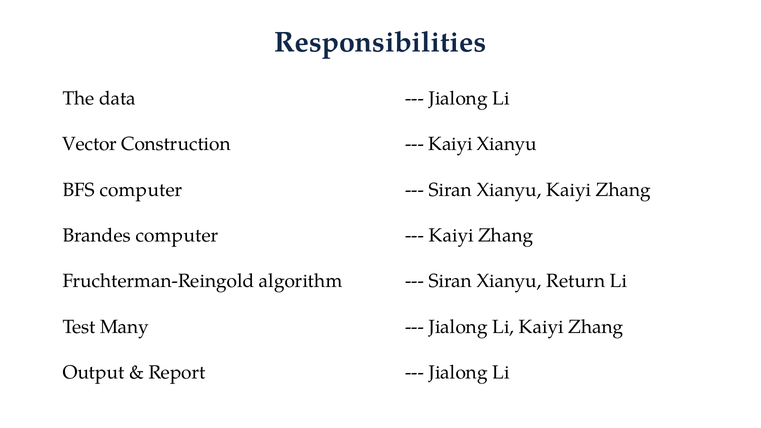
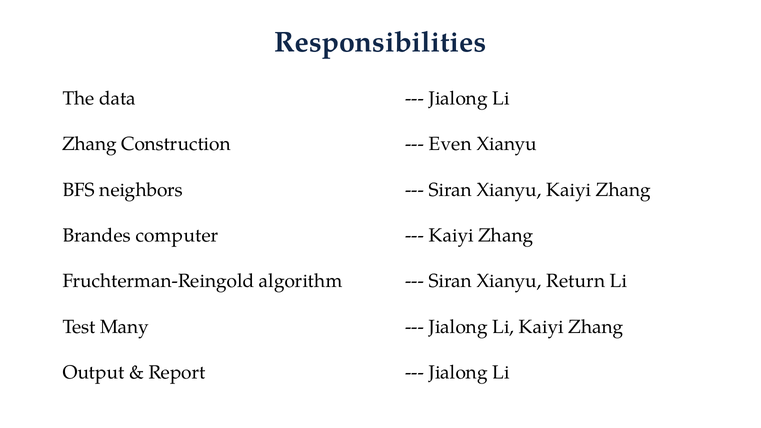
Vector at (90, 144): Vector -> Zhang
Kaiyi at (450, 144): Kaiyi -> Even
BFS computer: computer -> neighbors
